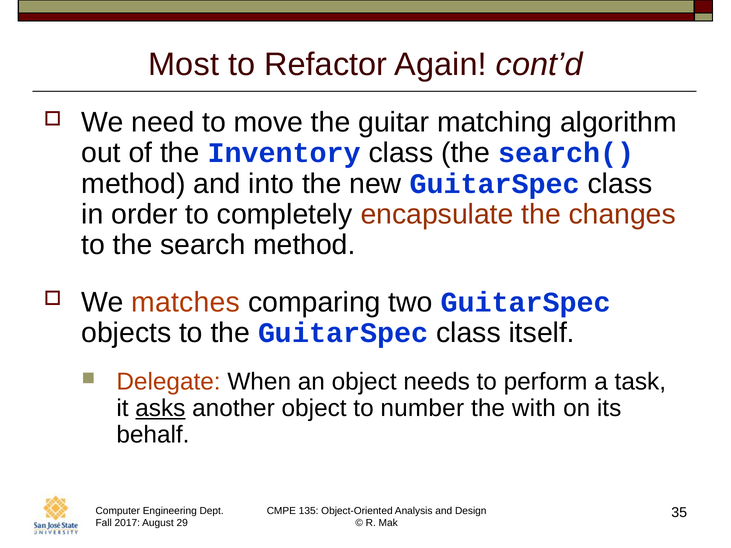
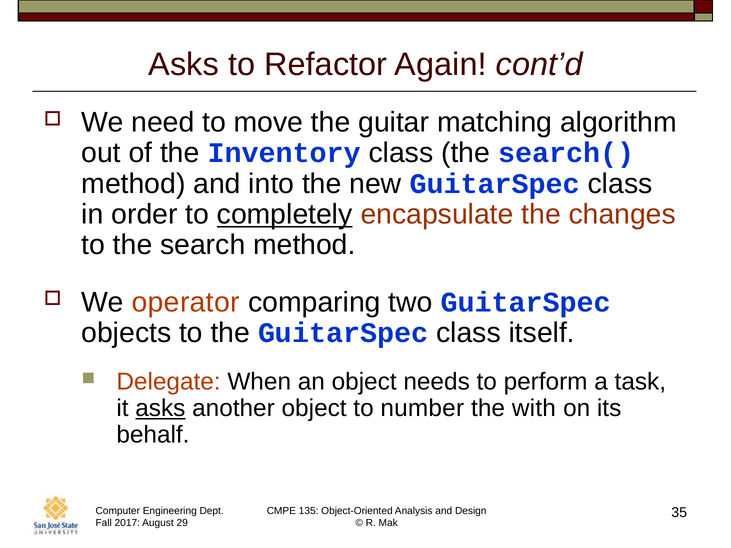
Most at (184, 64): Most -> Asks
completely underline: none -> present
matches: matches -> operator
